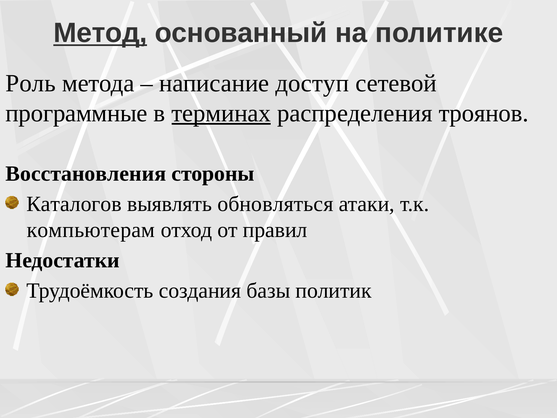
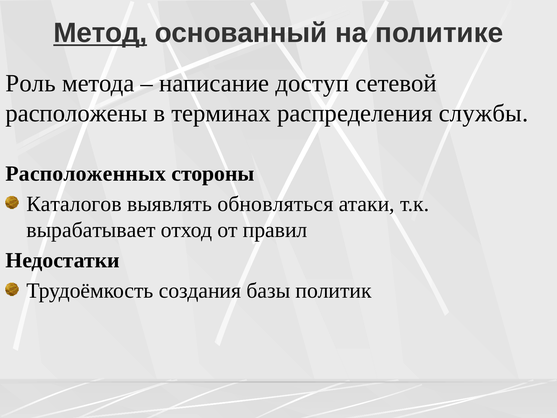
программные: программные -> расположены
терминах underline: present -> none
троянов: троянов -> службы
Восстановления: Восстановления -> Расположенных
компьютерам: компьютерам -> вырабатывает
